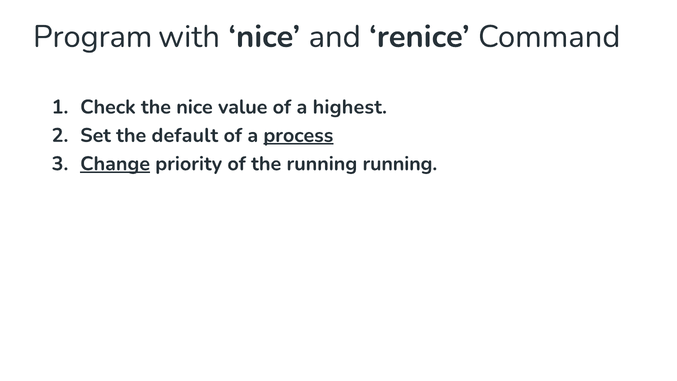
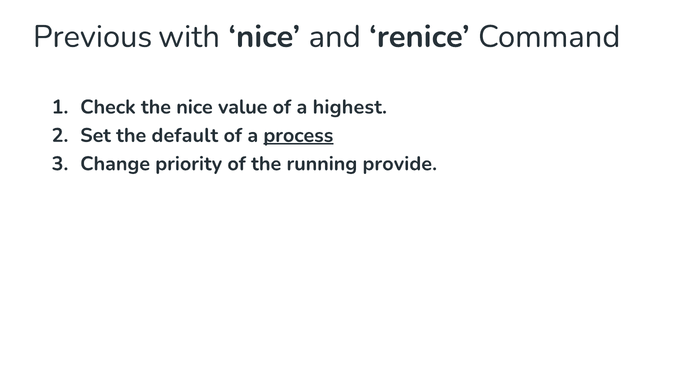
Program: Program -> Previous
Change underline: present -> none
running running: running -> provide
